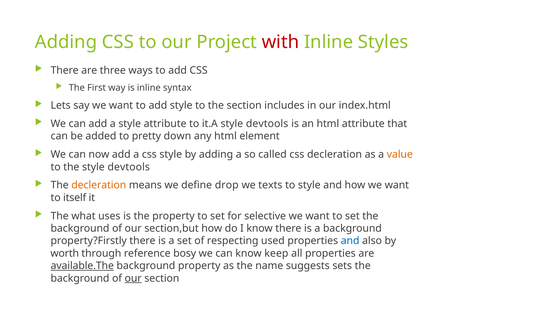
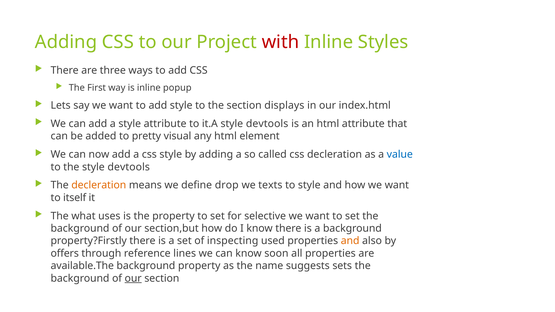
syntax: syntax -> popup
includes: includes -> displays
down: down -> visual
value colour: orange -> blue
respecting: respecting -> inspecting
and at (350, 241) colour: blue -> orange
worth: worth -> offers
bosy: bosy -> lines
keep: keep -> soon
available.The underline: present -> none
